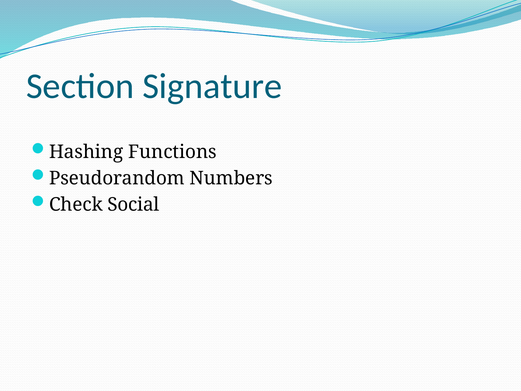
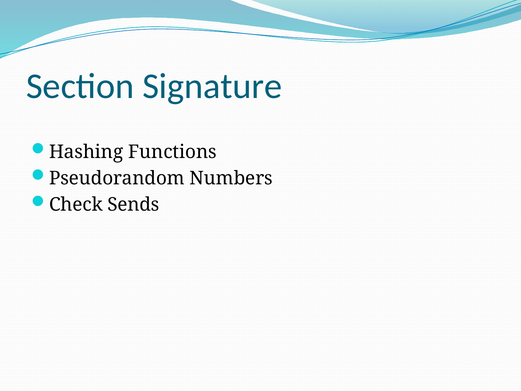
Social: Social -> Sends
